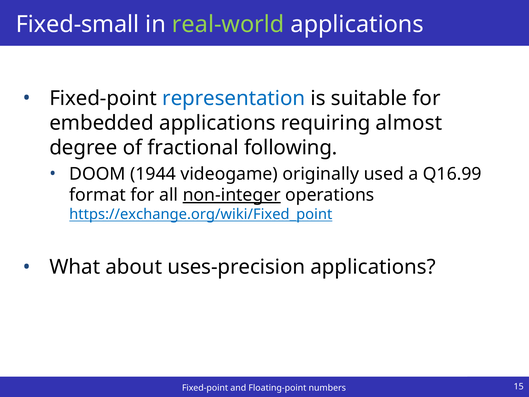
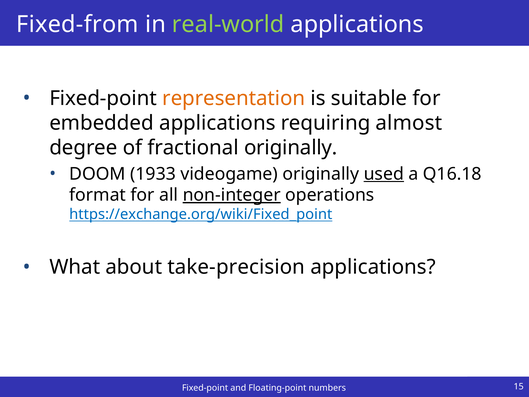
Fixed-small: Fixed-small -> Fixed-from
representation colour: blue -> orange
fractional following: following -> originally
1944: 1944 -> 1933
used underline: none -> present
Q16.99: Q16.99 -> Q16.18
uses-precision: uses-precision -> take-precision
